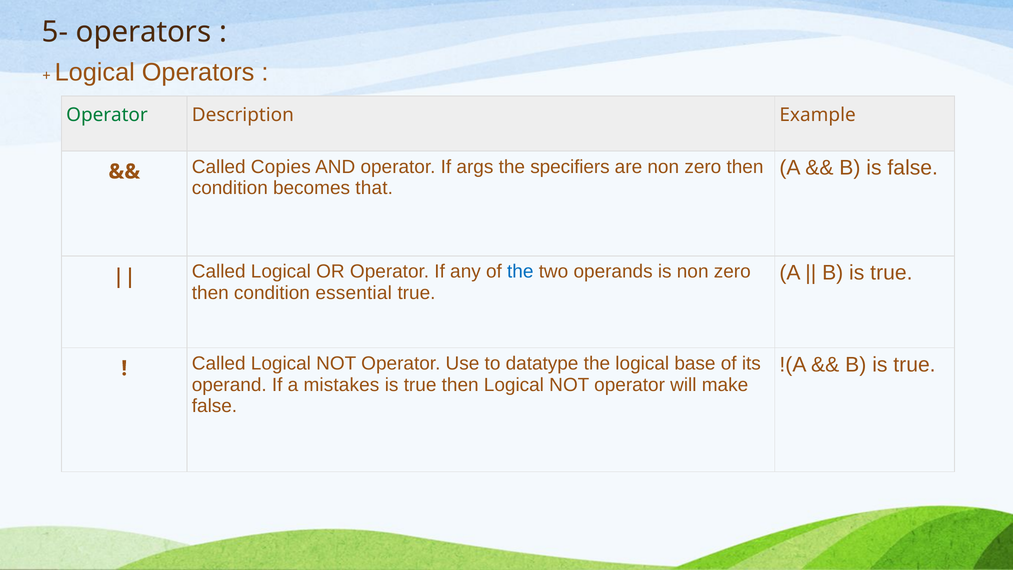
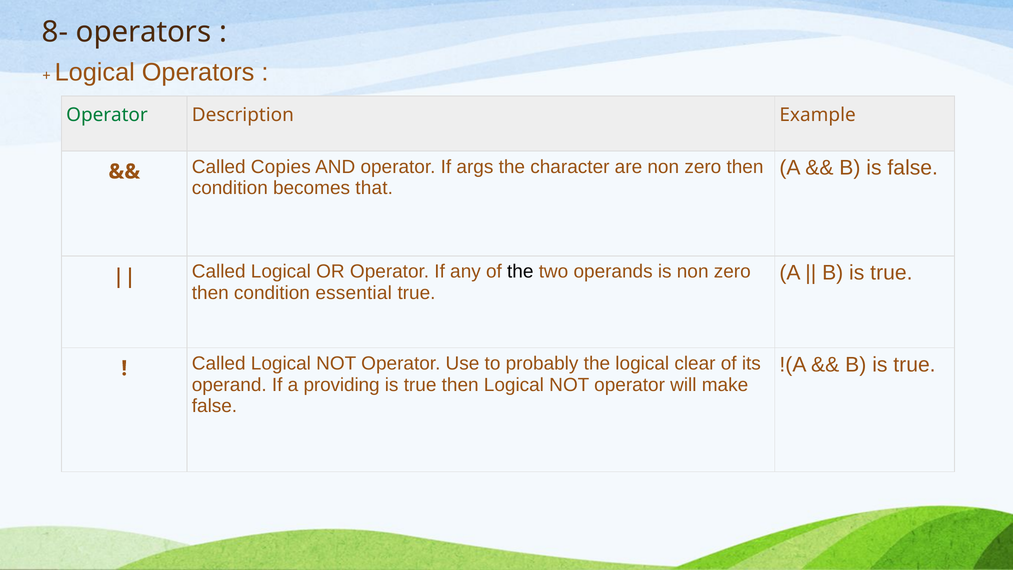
5-: 5- -> 8-
specifiers: specifiers -> character
the at (520, 272) colour: blue -> black
datatype: datatype -> probably
base: base -> clear
mistakes: mistakes -> providing
